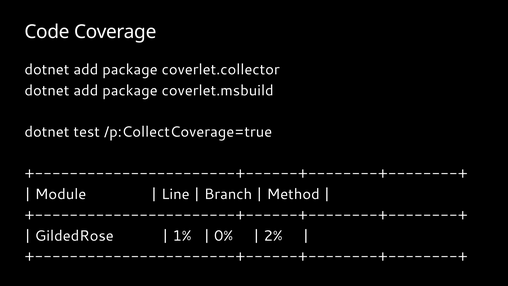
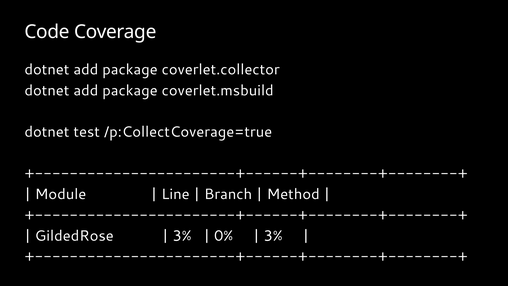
1% at (182, 236): 1% -> 3%
2% at (273, 236): 2% -> 3%
